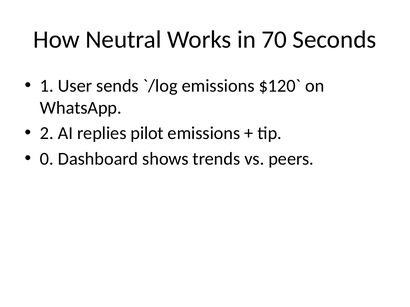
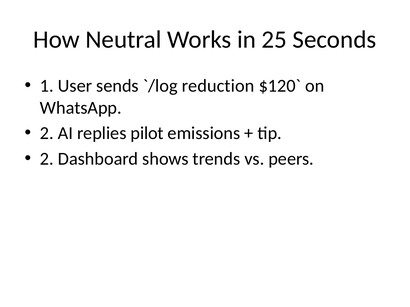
70: 70 -> 25
emissions at (218, 86): emissions -> reduction
0 at (47, 159): 0 -> 2
